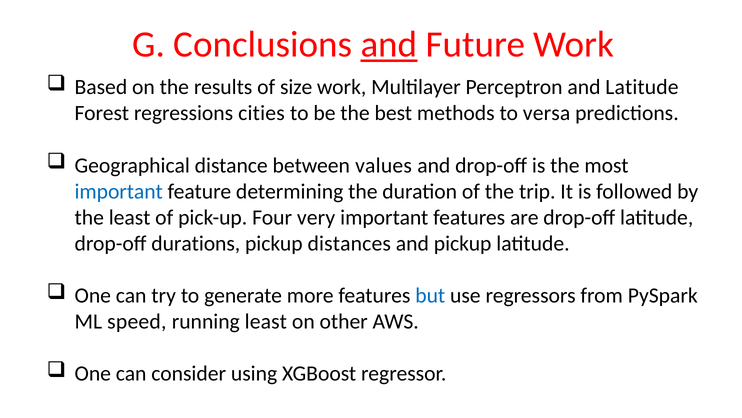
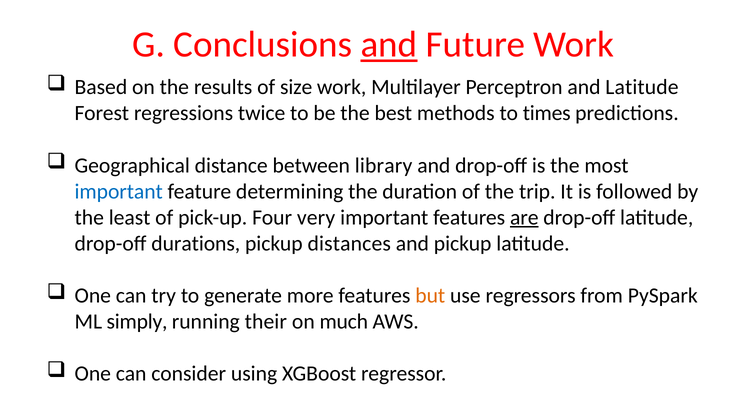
cities: cities -> twice
versa: versa -> times
values: values -> library
are underline: none -> present
but colour: blue -> orange
speed: speed -> simply
running least: least -> their
other: other -> much
